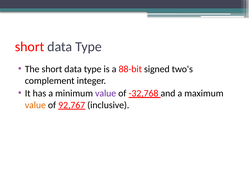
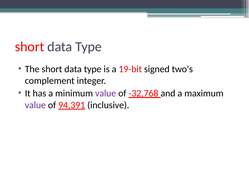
88-bit: 88-bit -> 19-bit
value at (35, 105) colour: orange -> purple
92,767: 92,767 -> 94,391
